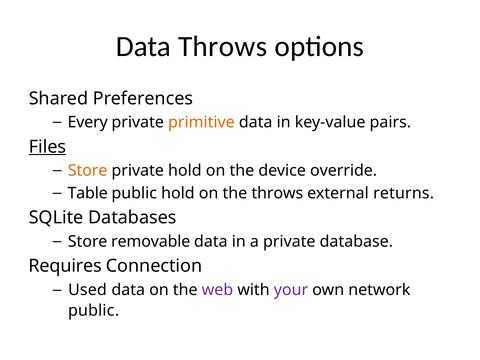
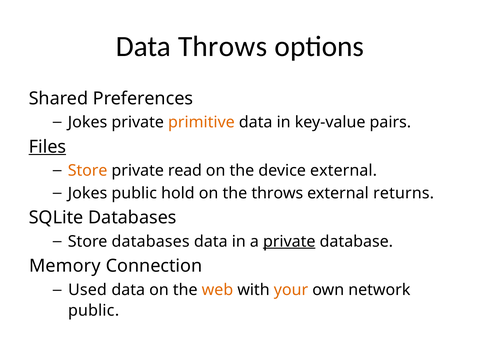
Every at (88, 122): Every -> Jokes
private hold: hold -> read
device override: override -> external
Table at (88, 193): Table -> Jokes
Store removable: removable -> databases
private at (289, 241) underline: none -> present
Requires: Requires -> Memory
web colour: purple -> orange
your colour: purple -> orange
